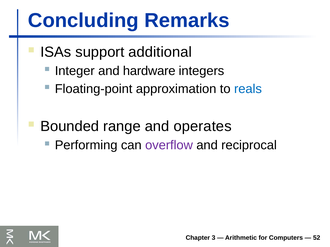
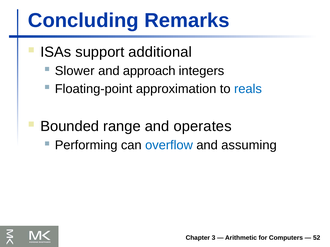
Integer: Integer -> Slower
hardware: hardware -> approach
overflow colour: purple -> blue
reciprocal: reciprocal -> assuming
